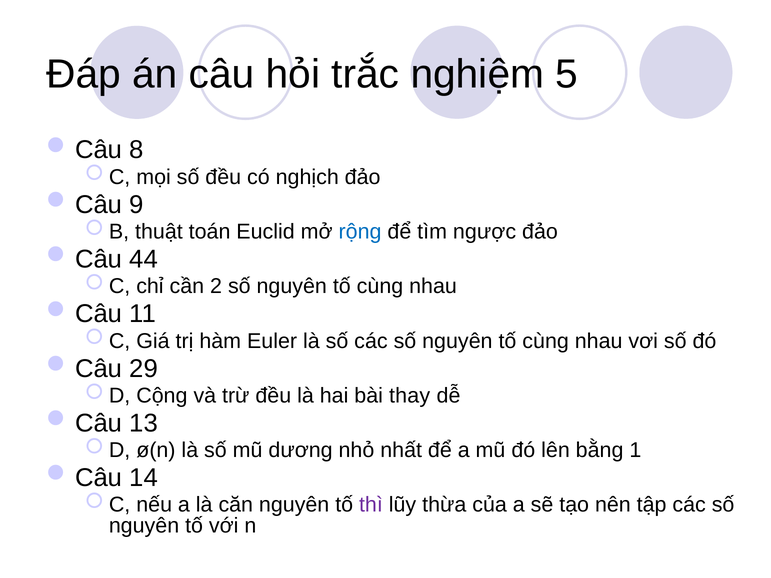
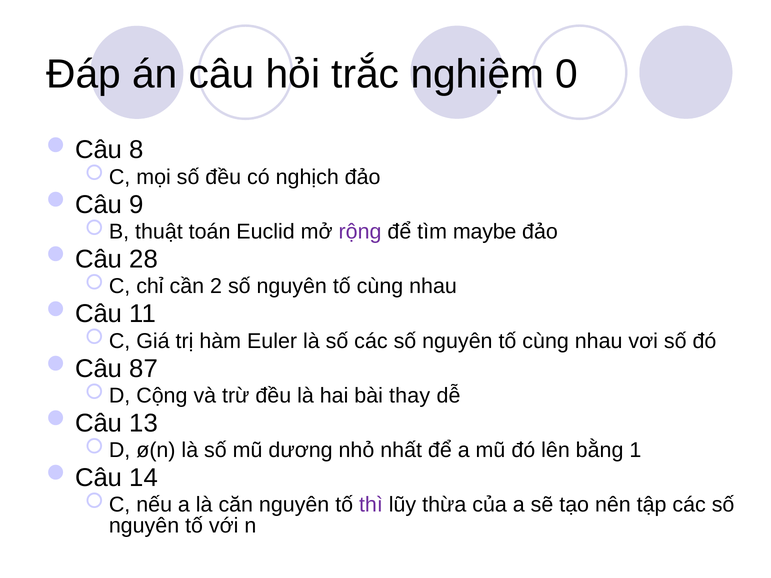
5: 5 -> 0
rộng colour: blue -> purple
ngược: ngược -> maybe
44: 44 -> 28
29: 29 -> 87
